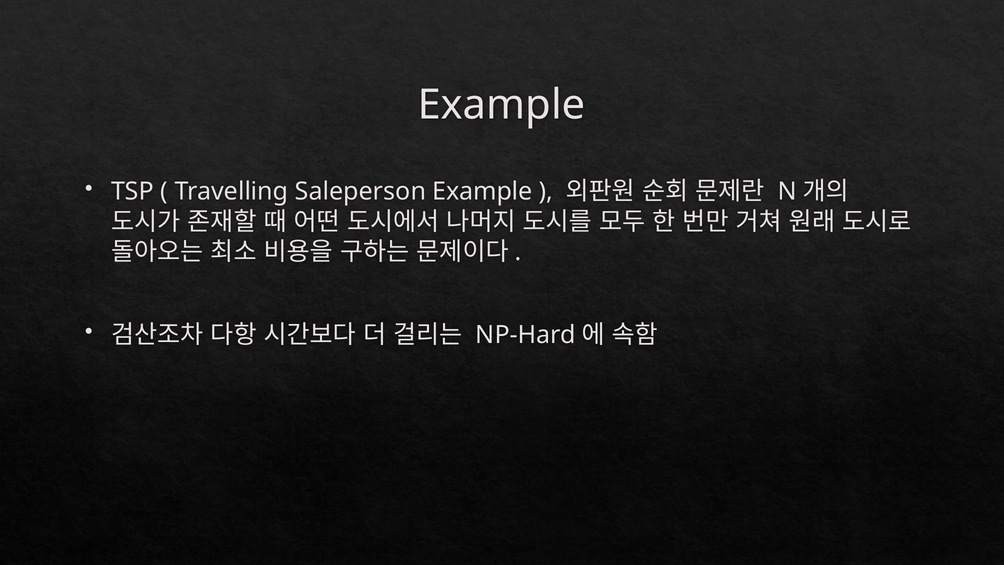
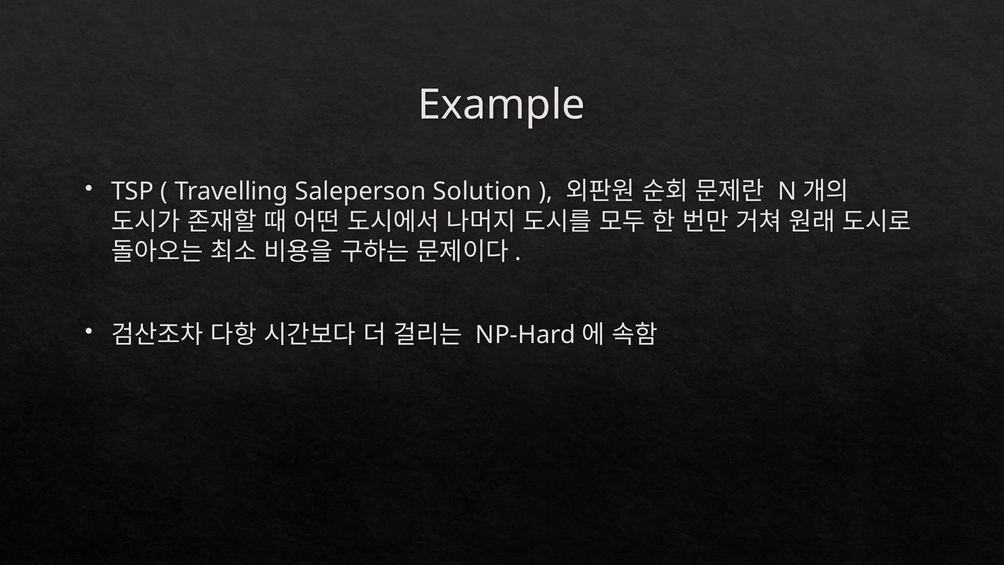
Saleperson Example: Example -> Solution
